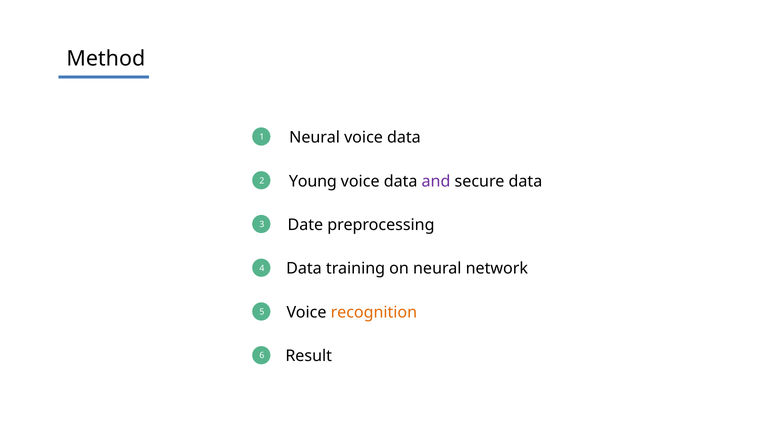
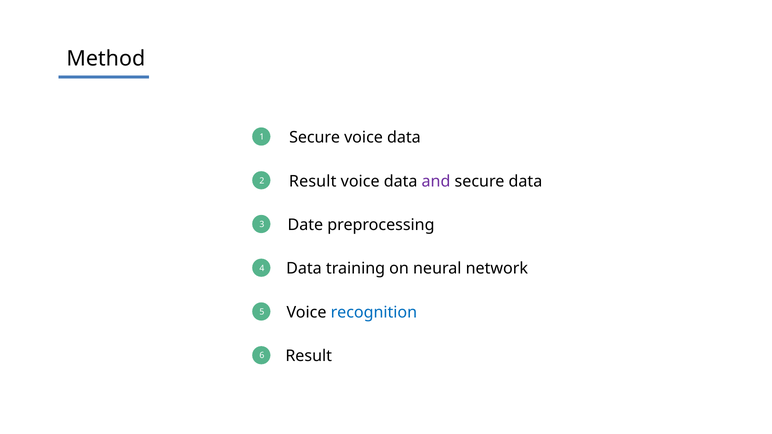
Neural at (315, 138): Neural -> Secure
Young at (313, 181): Young -> Result
recognition colour: orange -> blue
